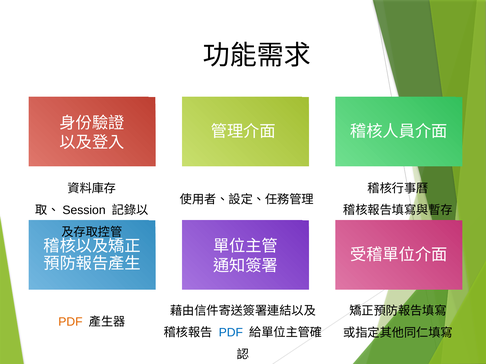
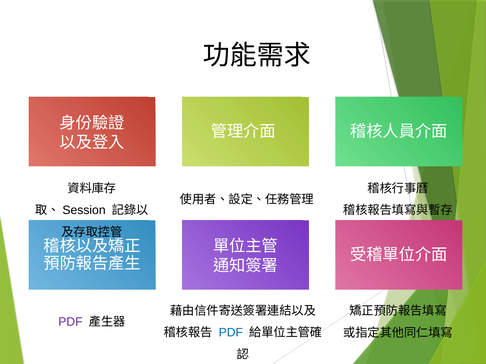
PDF at (70, 322) colour: orange -> purple
